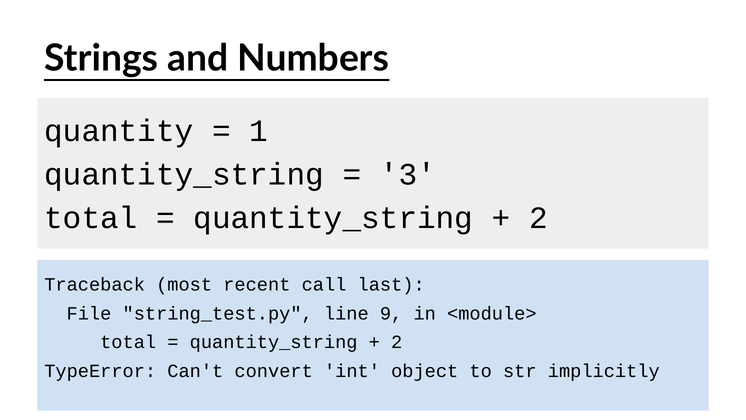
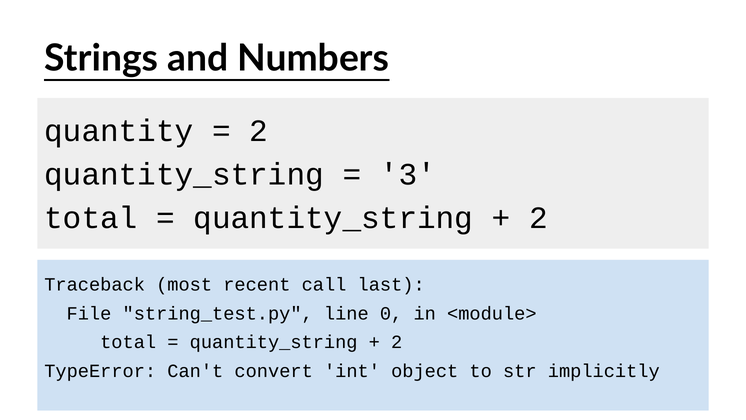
1 at (259, 131): 1 -> 2
9: 9 -> 0
